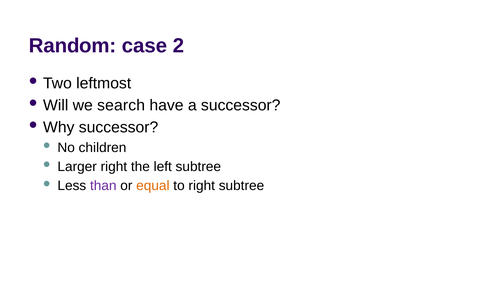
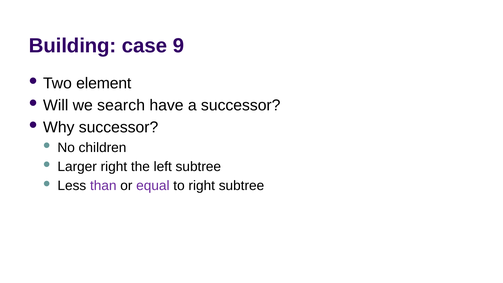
Random: Random -> Building
2: 2 -> 9
leftmost: leftmost -> element
equal colour: orange -> purple
